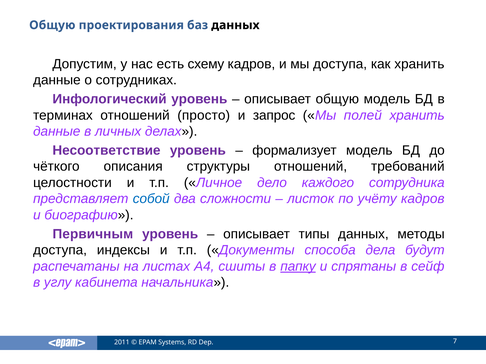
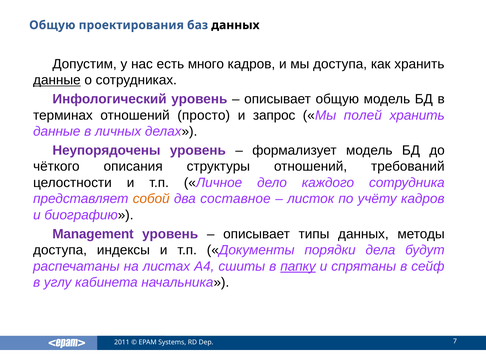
схему: схему -> много
данные at (57, 80) underline: none -> present
Несоответствие: Несоответствие -> Неупорядочены
собой colour: blue -> orange
сложности: сложности -> составное
Первичным: Первичным -> Management
способа: способа -> порядки
